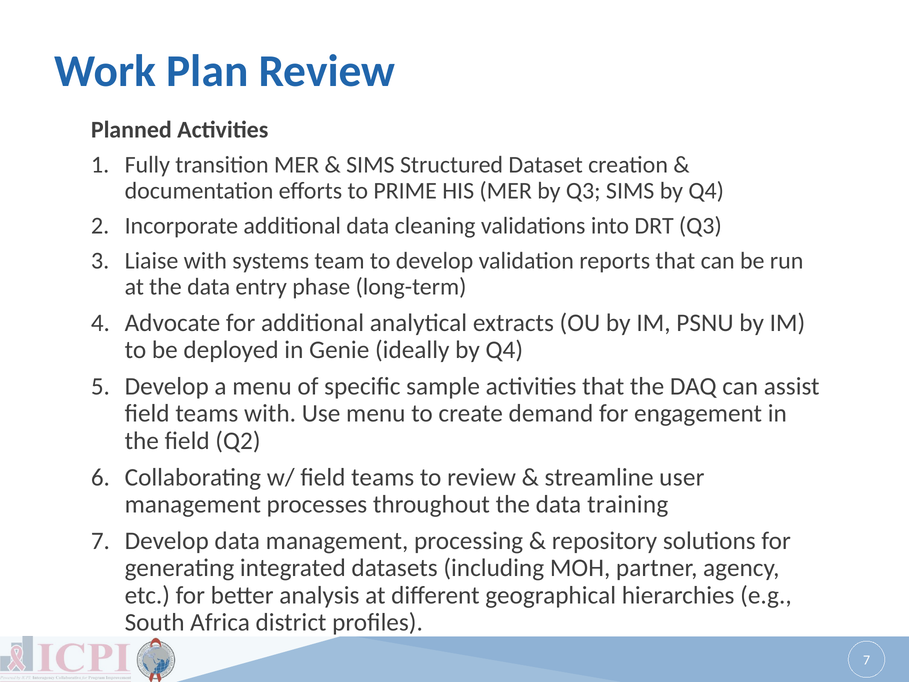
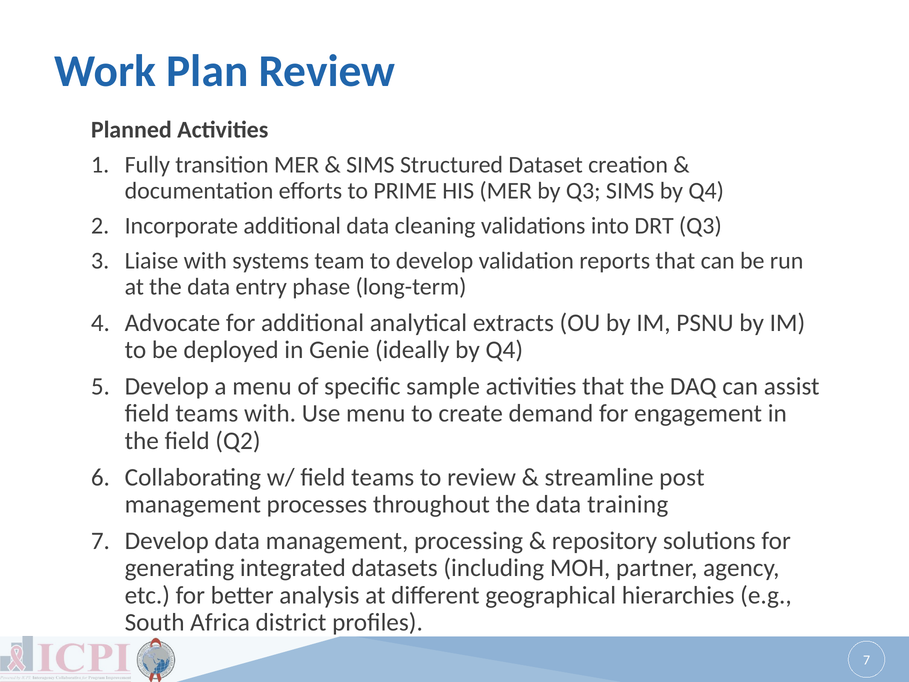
user: user -> post
